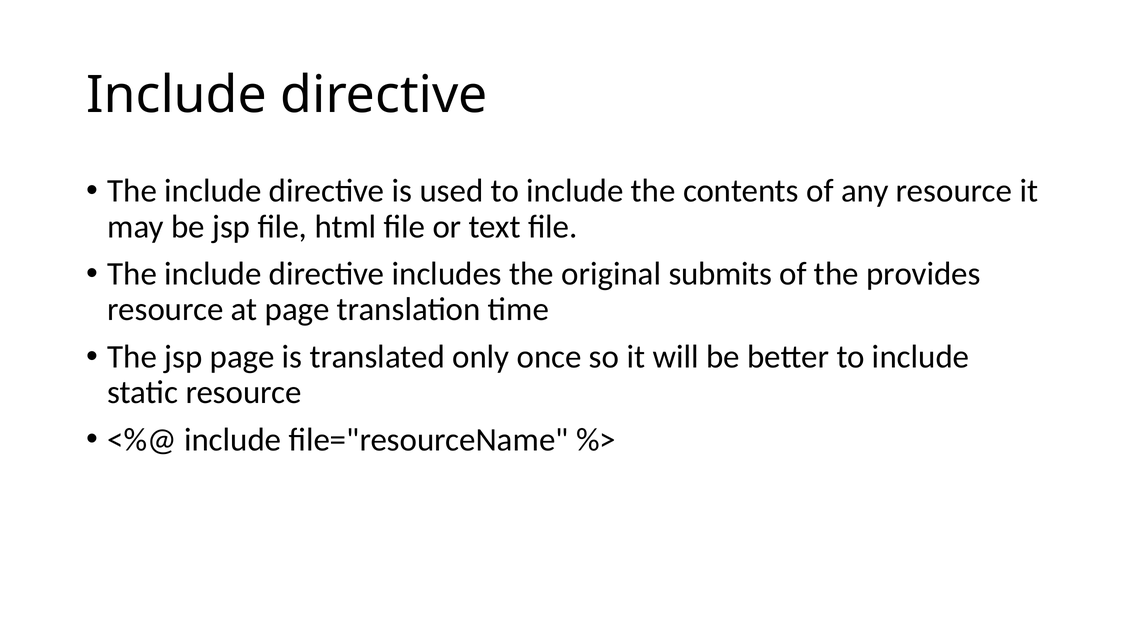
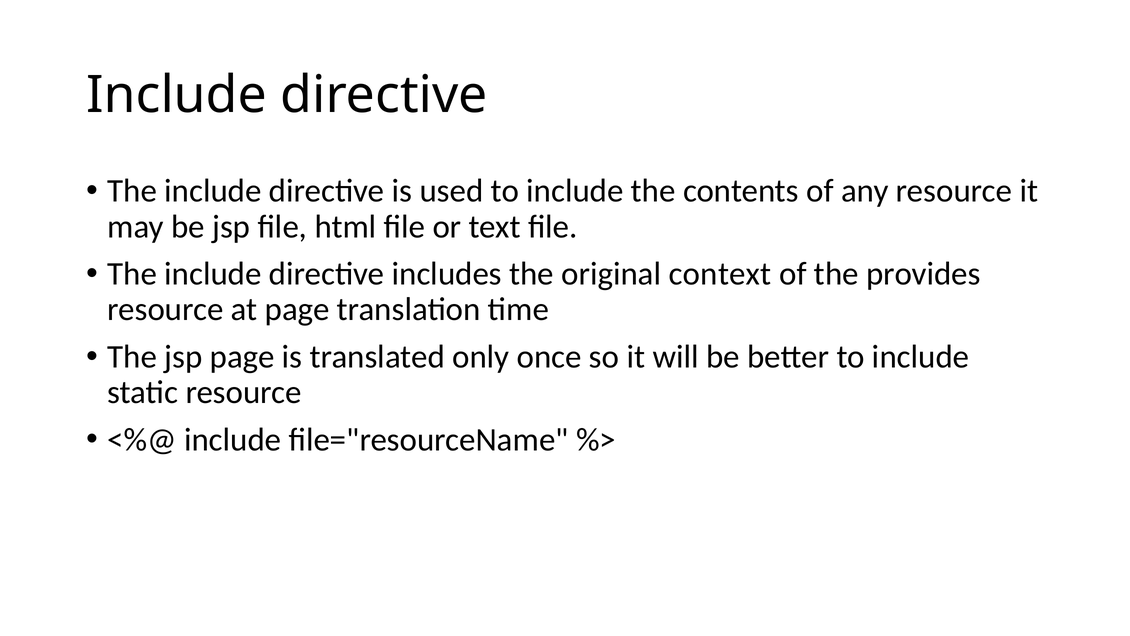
submits: submits -> context
